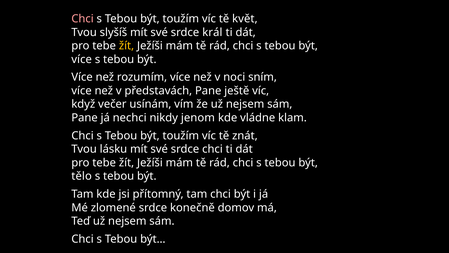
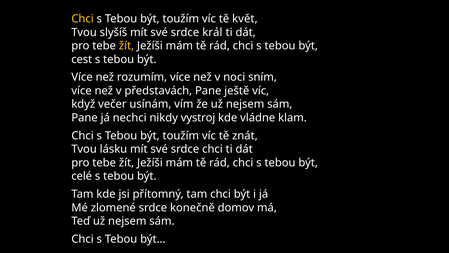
Chci at (83, 19) colour: pink -> yellow
více at (82, 59): více -> cest
jenom: jenom -> vystroj
tělo: tělo -> celé
